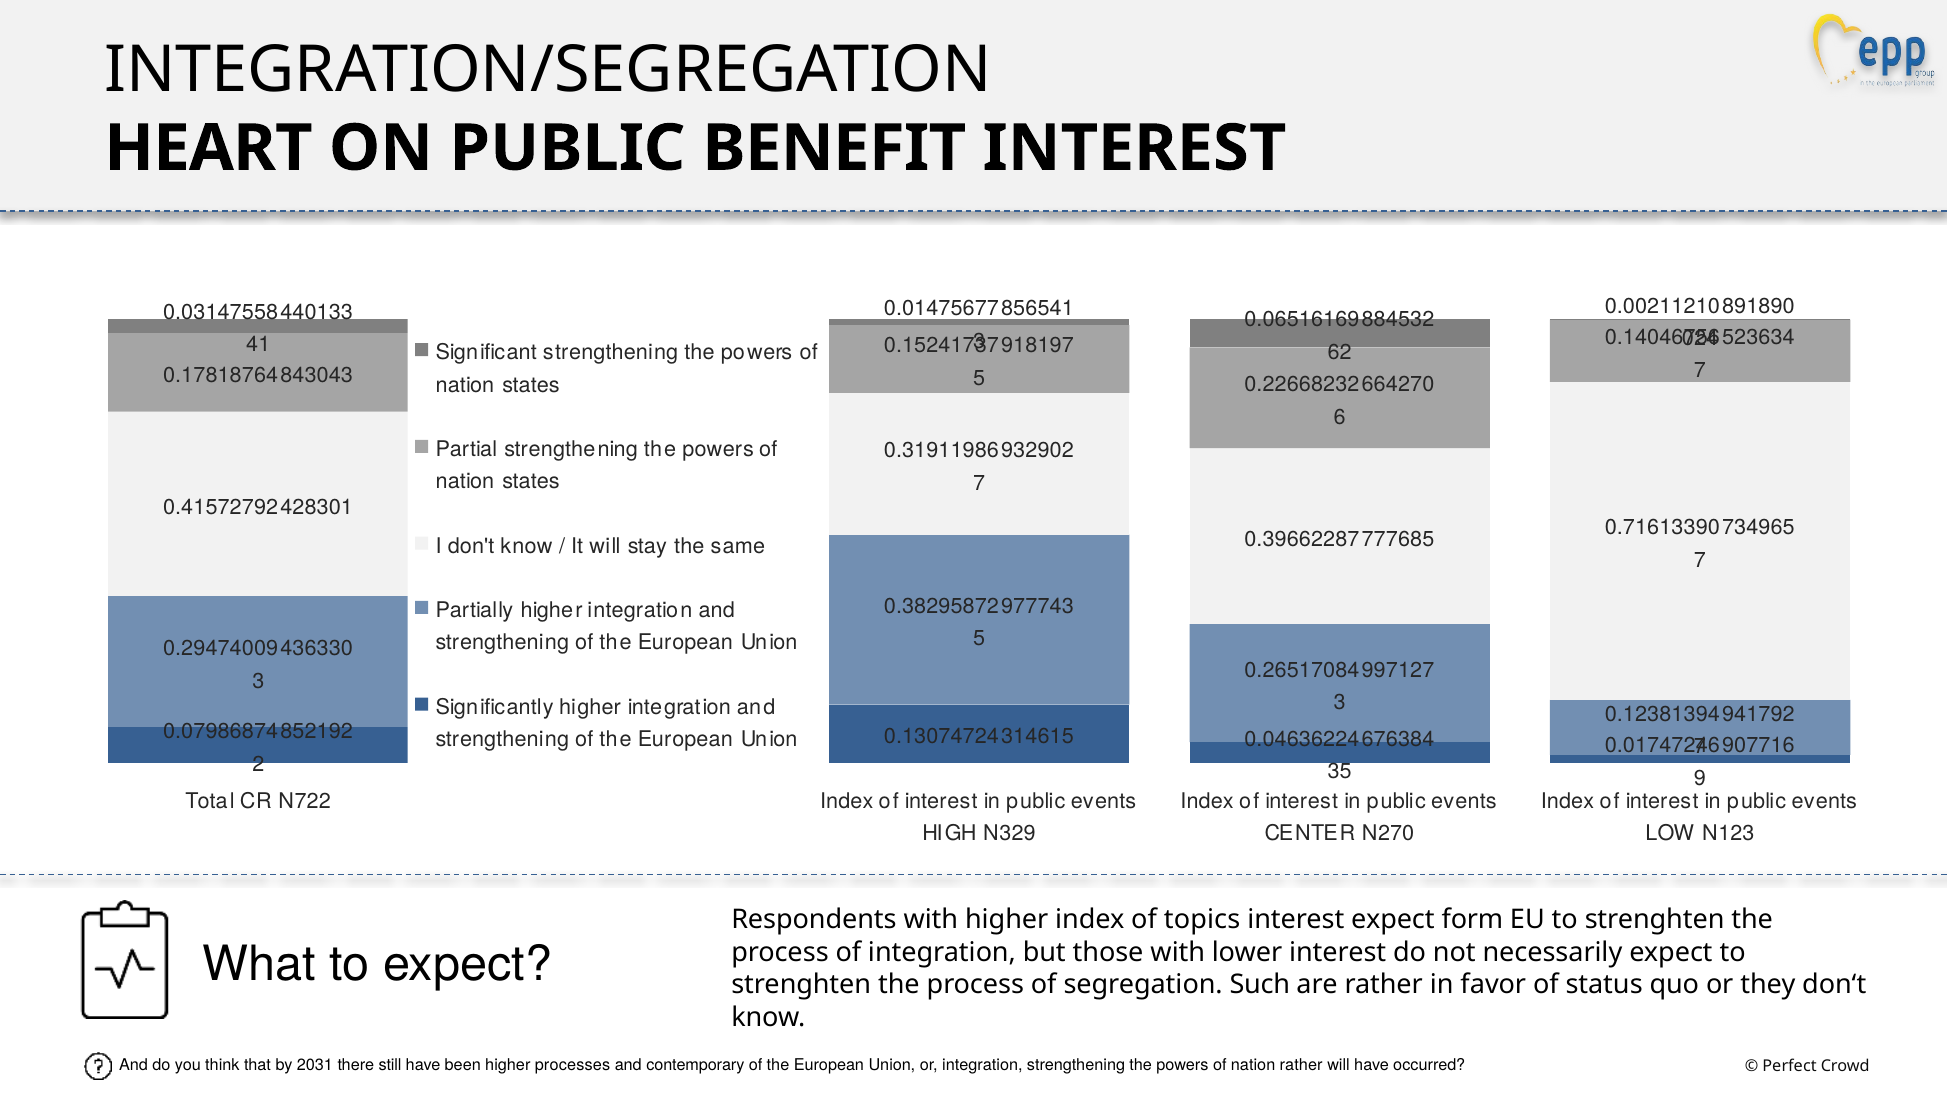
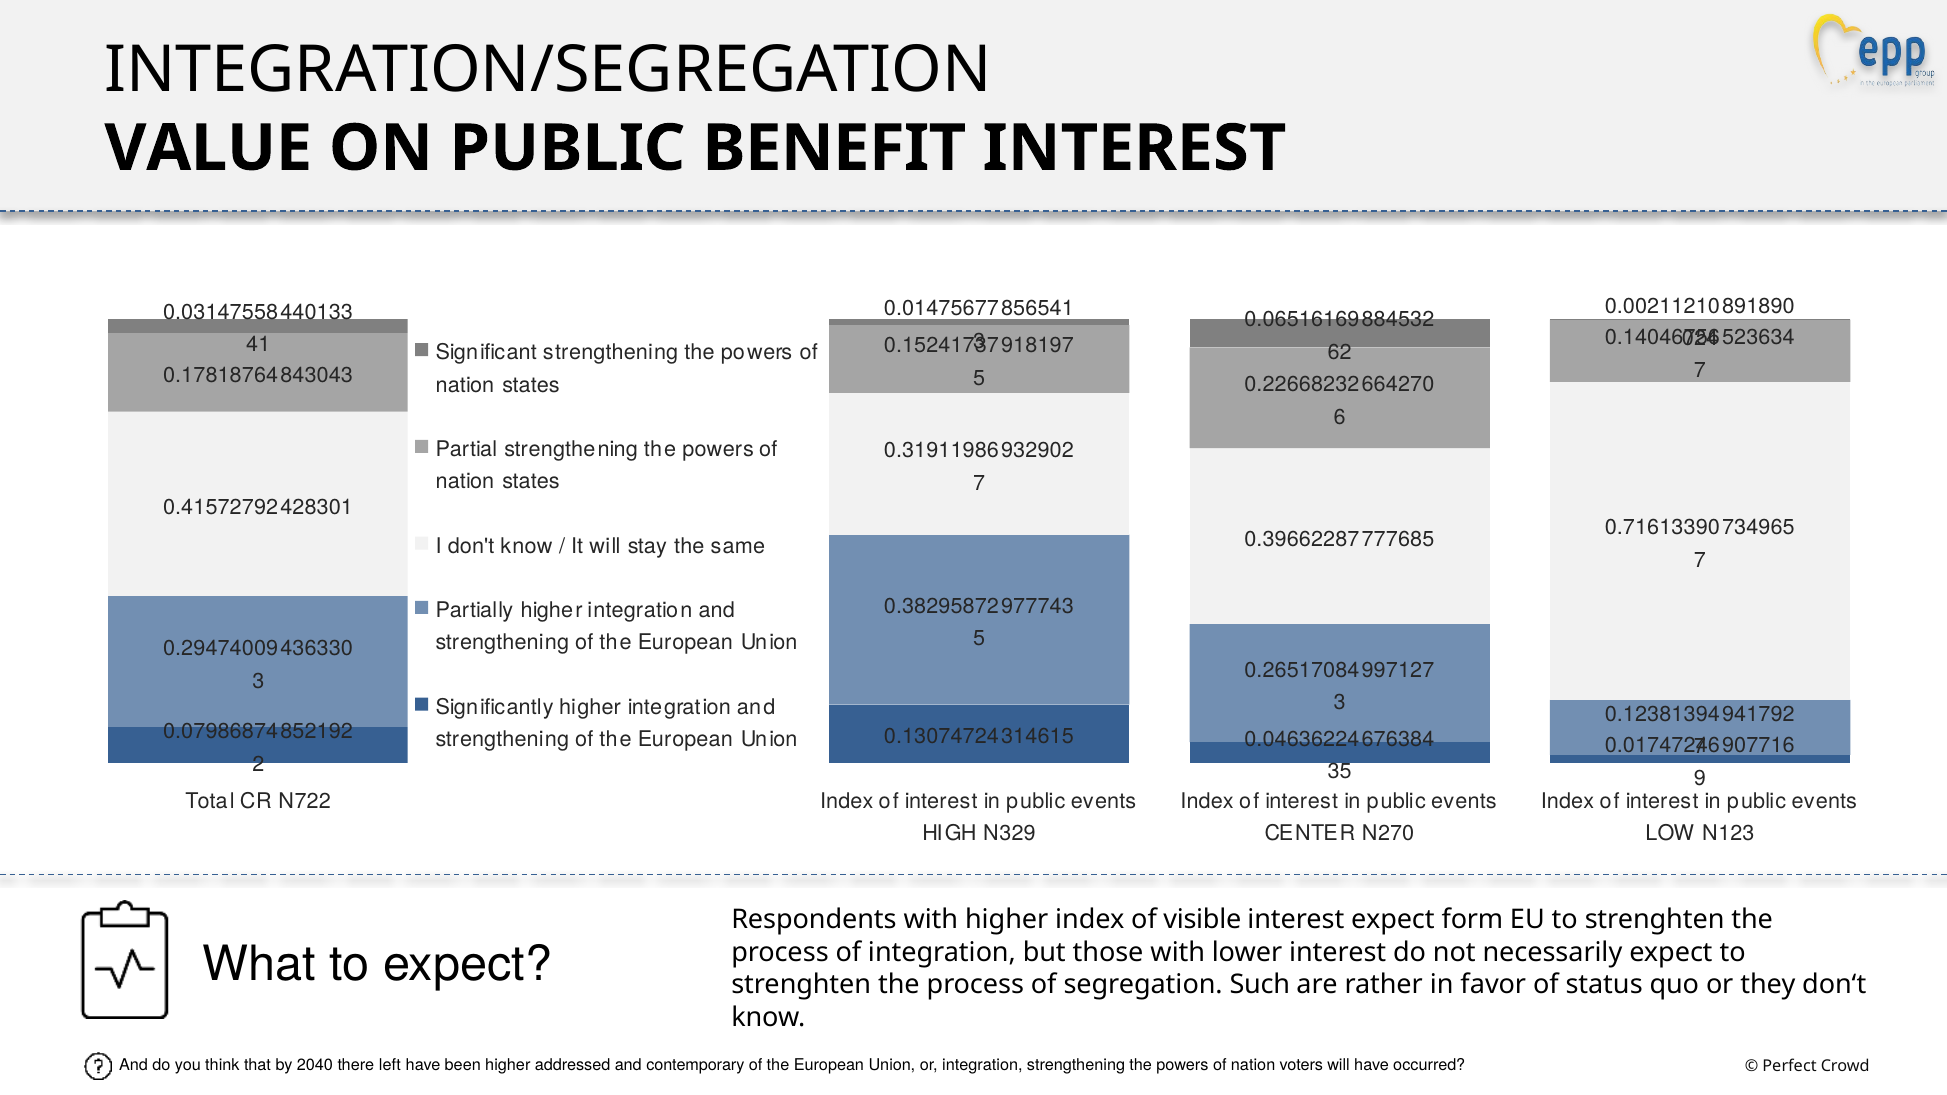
HEART: HEART -> VALUE
topics: topics -> visible
2031: 2031 -> 2040
still: still -> left
processes: processes -> addressed
nation rather: rather -> voters
